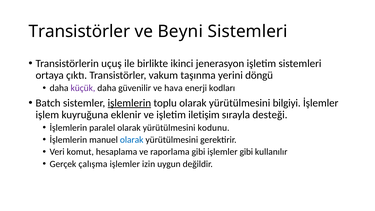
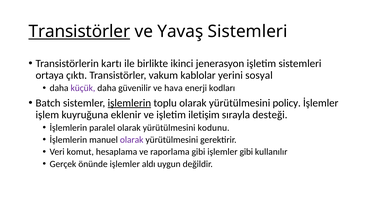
Transistörler at (79, 32) underline: none -> present
Beyni: Beyni -> Yavaş
uçuş: uçuş -> kartı
taşınma: taşınma -> kablolar
döngü: döngü -> sosyal
bilgiyi: bilgiyi -> policy
olarak at (132, 140) colour: blue -> purple
çalışma: çalışma -> önünde
izin: izin -> aldı
